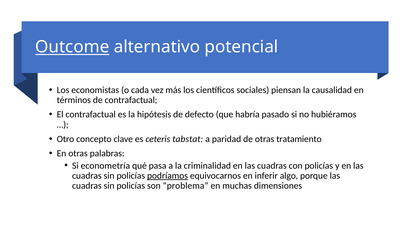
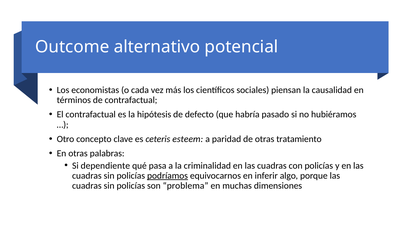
Outcome underline: present -> none
tabstat: tabstat -> esteem
econometría: econometría -> dependiente
